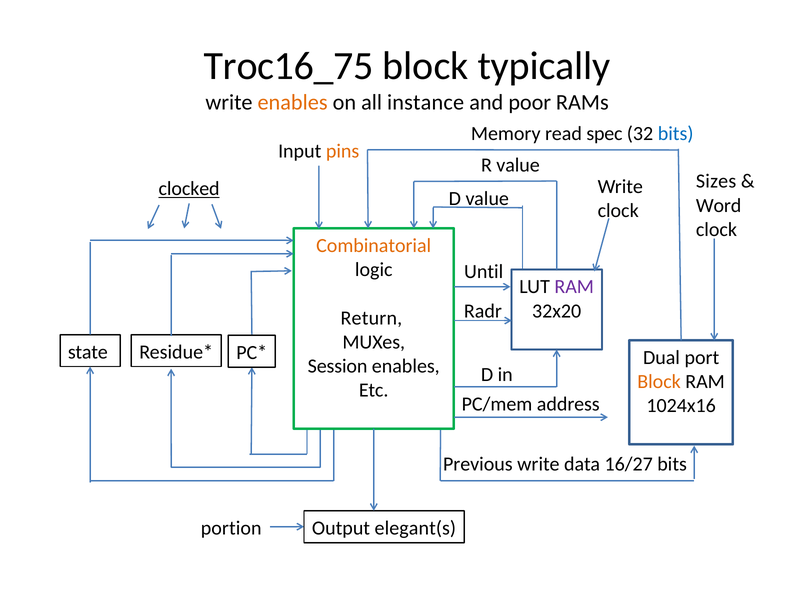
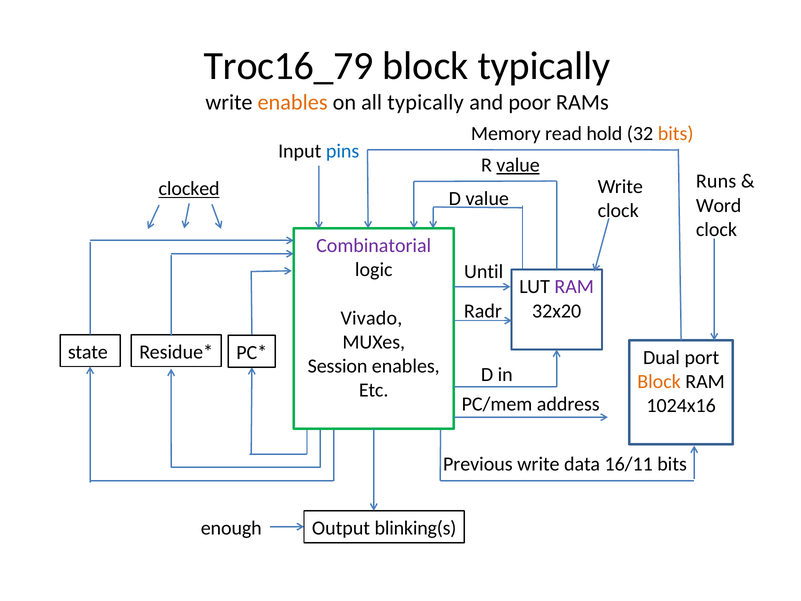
Troc16_75: Troc16_75 -> Troc16_79
all instance: instance -> typically
spec: spec -> hold
bits at (676, 134) colour: blue -> orange
pins colour: orange -> blue
value at (518, 165) underline: none -> present
Sizes: Sizes -> Runs
Combinatorial colour: orange -> purple
Return: Return -> Vivado
16/27: 16/27 -> 16/11
portion: portion -> enough
elegant(s: elegant(s -> blinking(s
